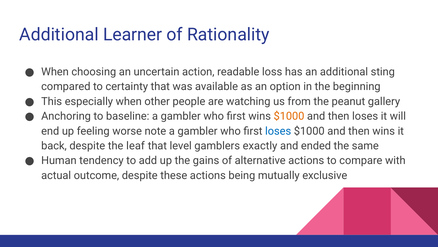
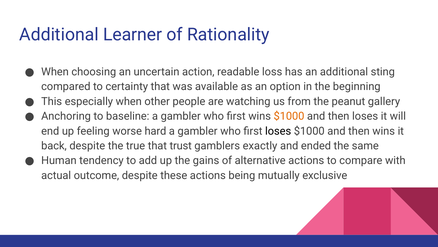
note: note -> hard
loses at (278, 131) colour: blue -> black
leaf: leaf -> true
level: level -> trust
